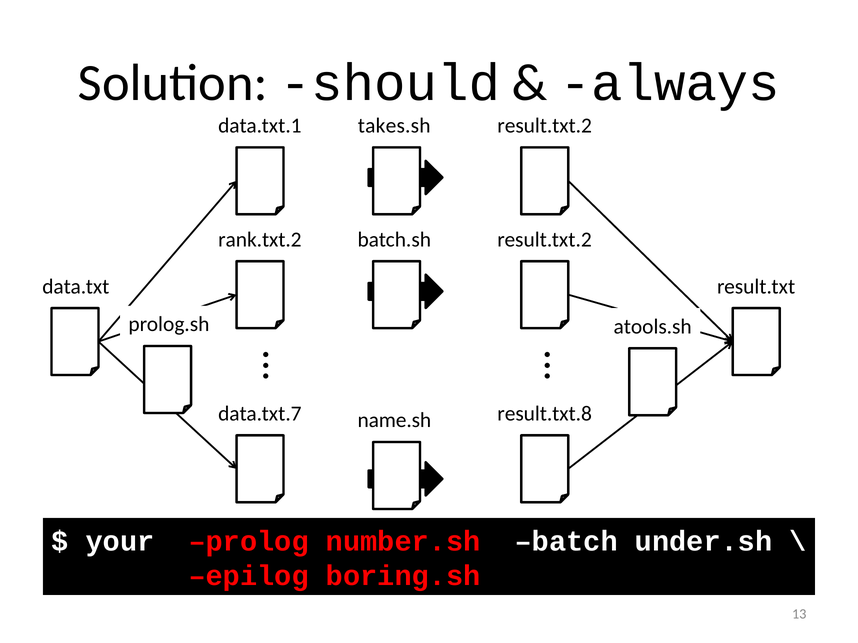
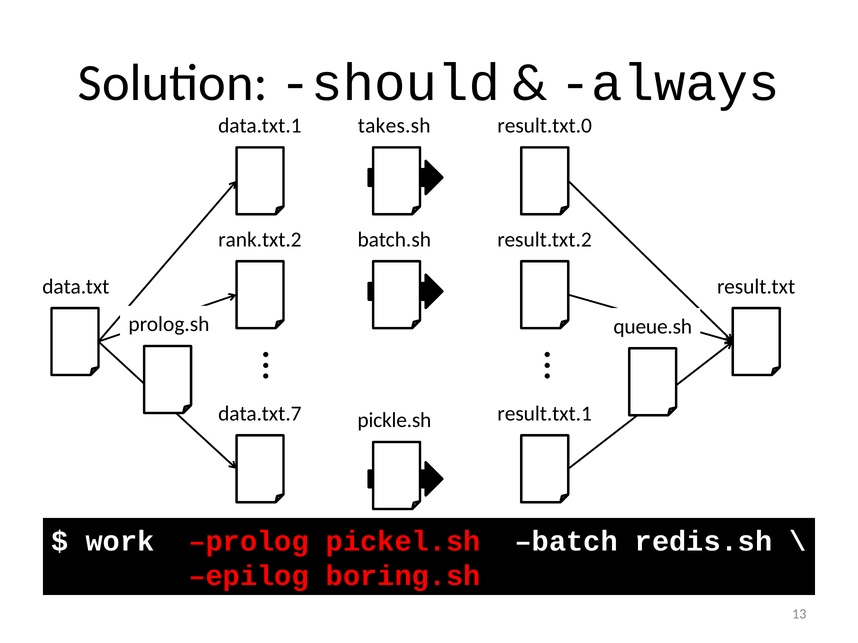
result.txt.2 at (545, 126): result.txt.2 -> result.txt.0
atools.sh: atools.sh -> queue.sh
result.txt.8: result.txt.8 -> result.txt.1
name.sh: name.sh -> pickle.sh
your: your -> work
number.sh: number.sh -> pickel.sh
under.sh: under.sh -> redis.sh
